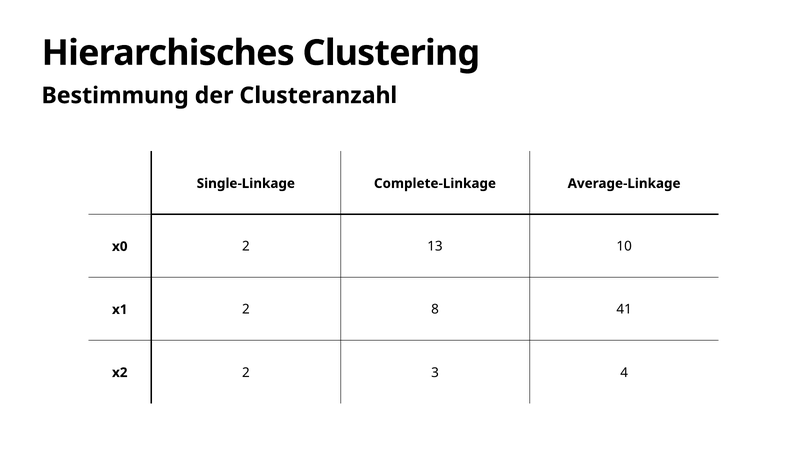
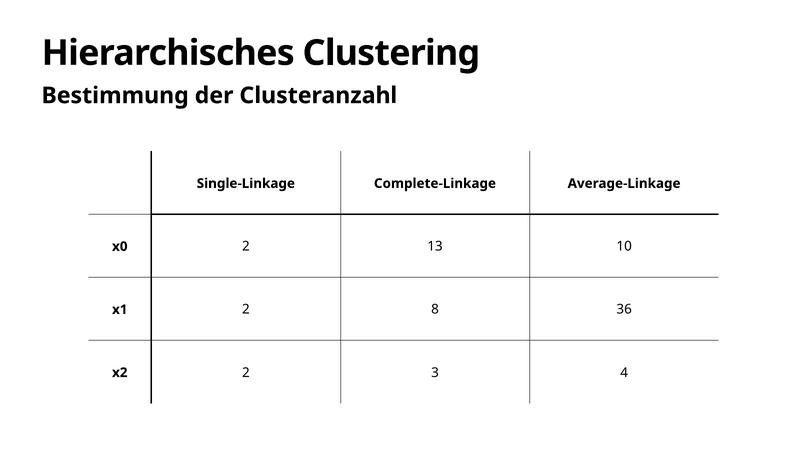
41: 41 -> 36
